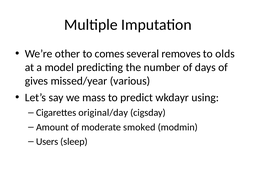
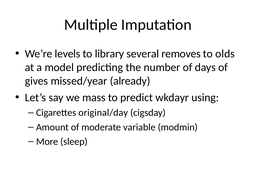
other: other -> levels
comes: comes -> library
various: various -> already
smoked: smoked -> variable
Users: Users -> More
